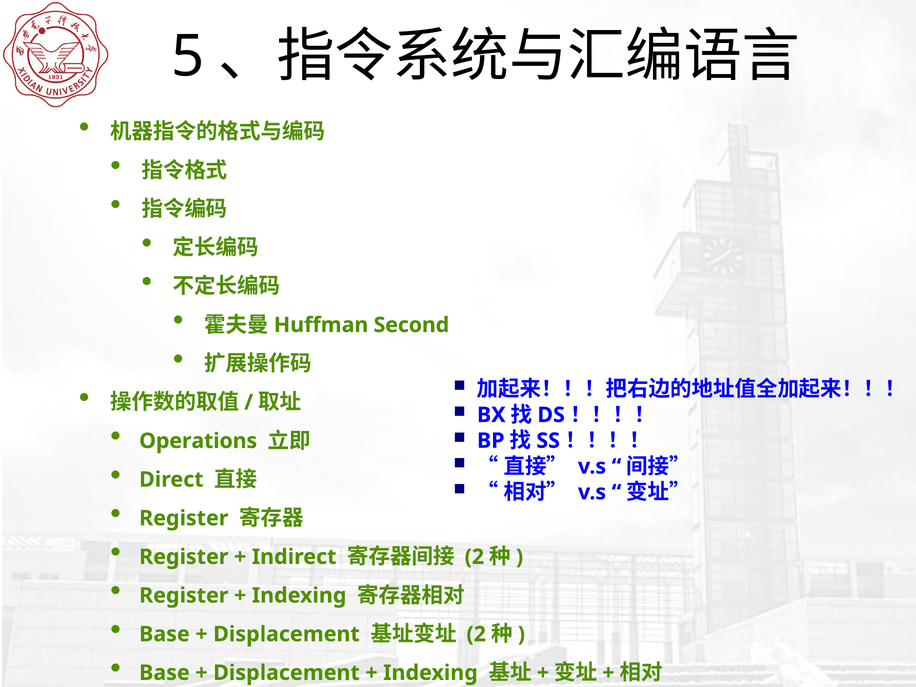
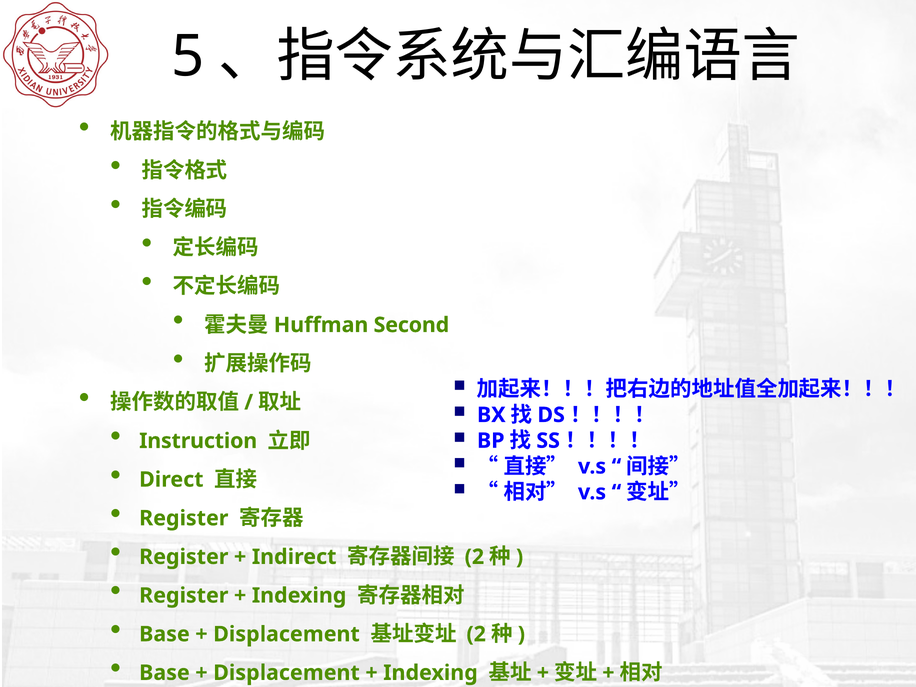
Operations: Operations -> Instruction
